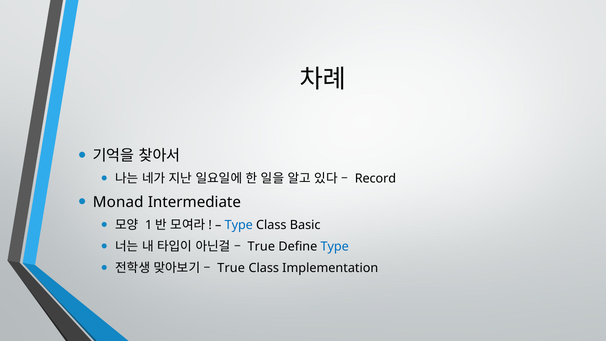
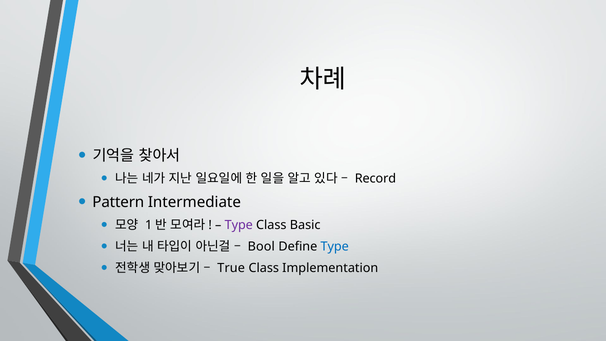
Monad: Monad -> Pattern
Type at (239, 225) colour: blue -> purple
True at (261, 247): True -> Bool
